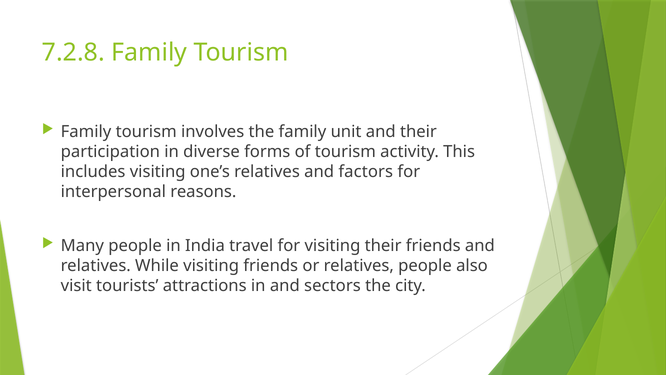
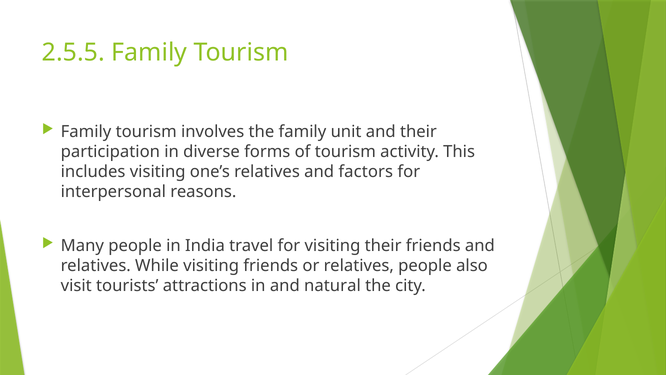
7.2.8: 7.2.8 -> 2.5.5
sectors: sectors -> natural
